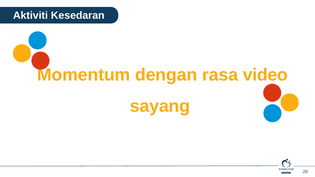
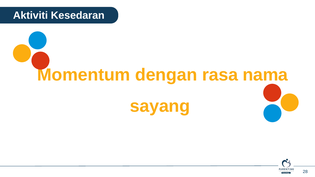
video: video -> nama
